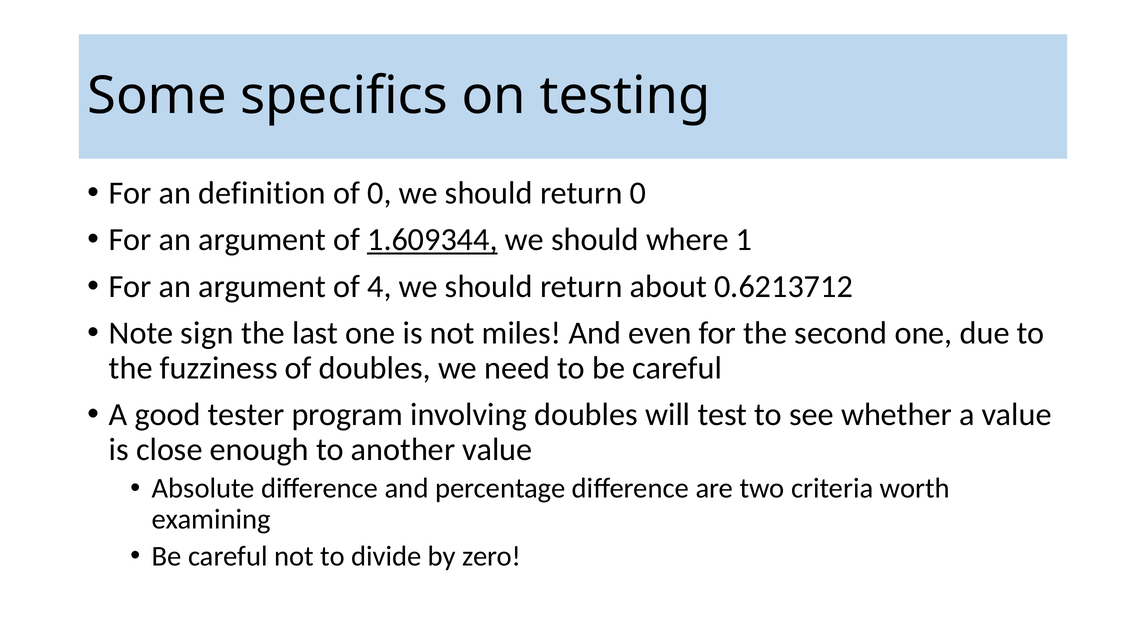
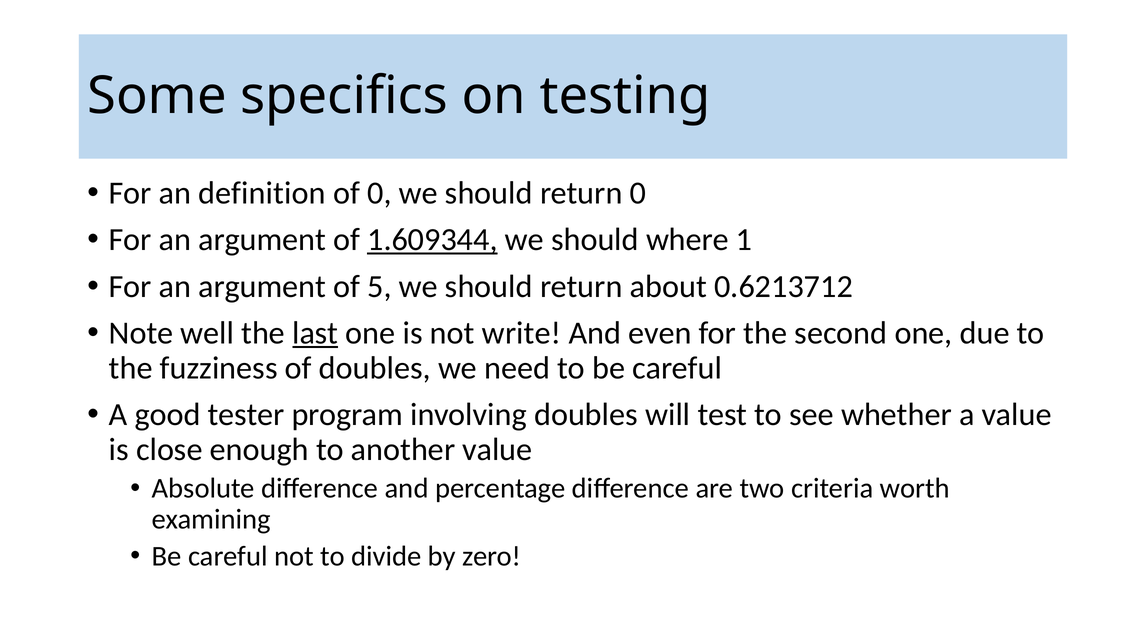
4: 4 -> 5
sign: sign -> well
last underline: none -> present
miles: miles -> write
